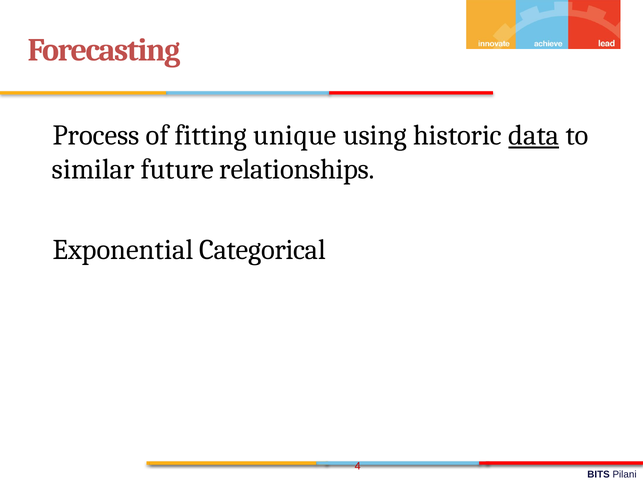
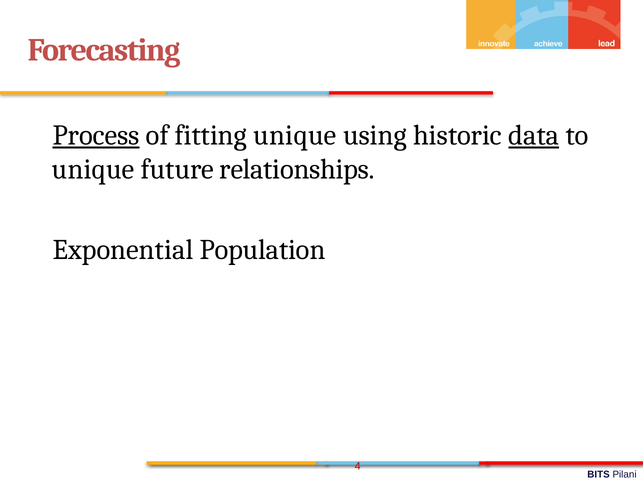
Process underline: none -> present
similar at (93, 169): similar -> unique
Categorical: Categorical -> Population
